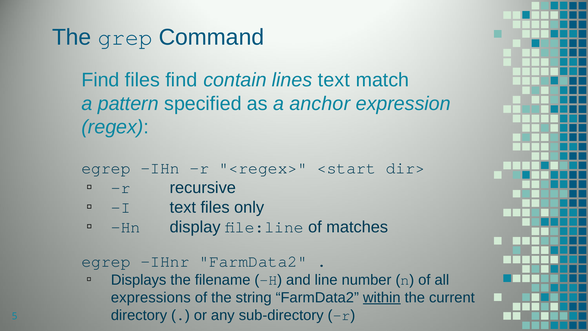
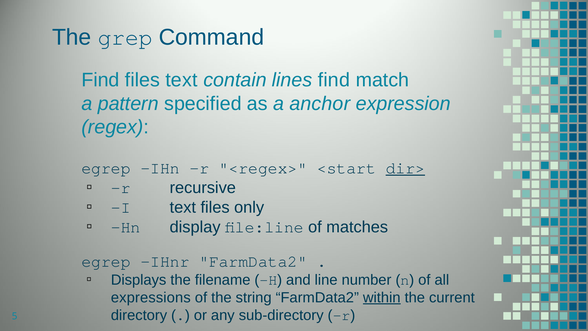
files find: find -> text
lines text: text -> find
dir> underline: none -> present
